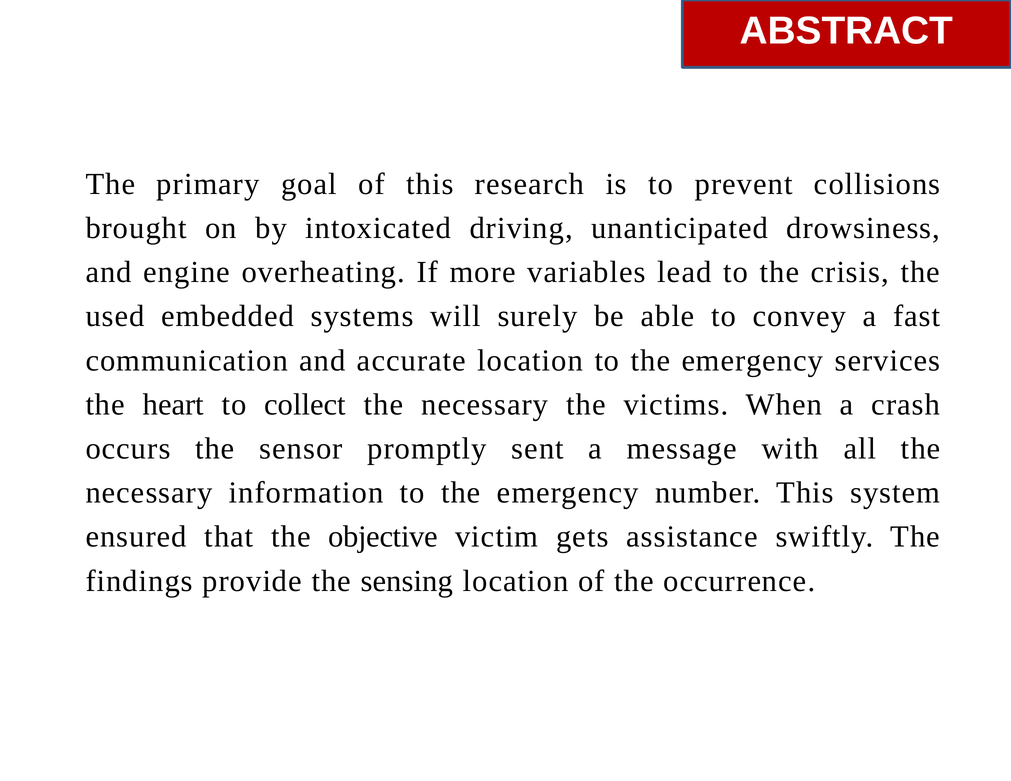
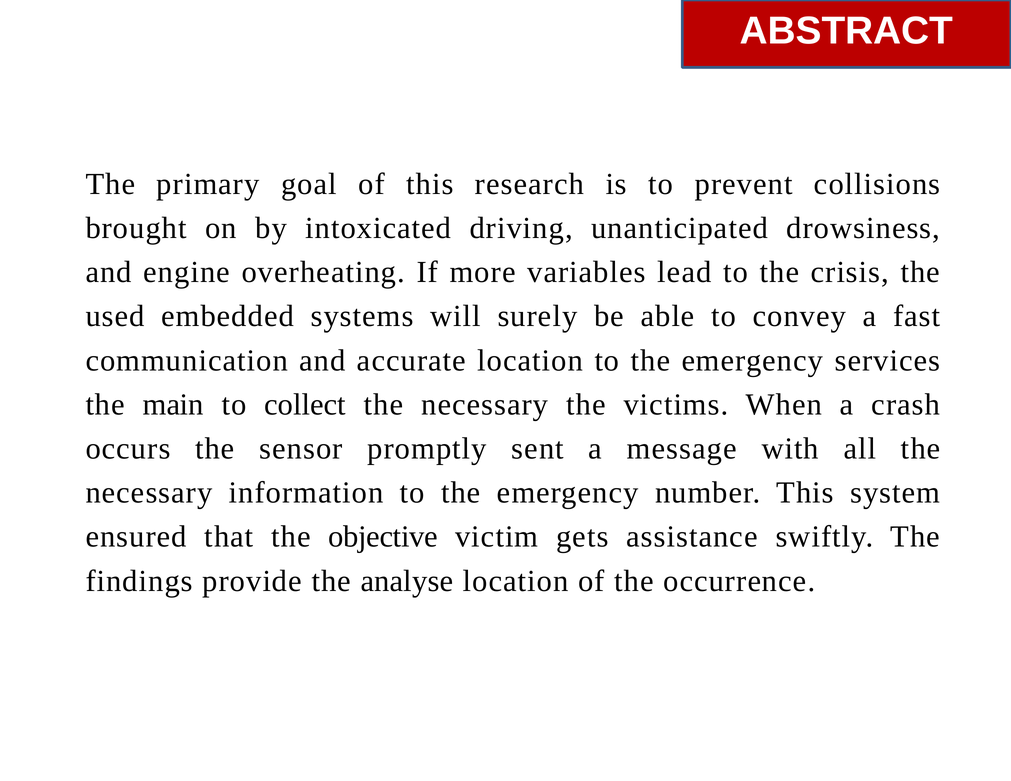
heart: heart -> main
sensing: sensing -> analyse
